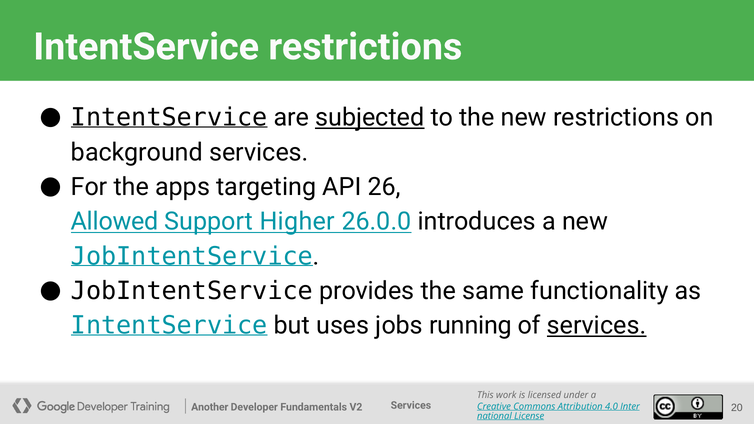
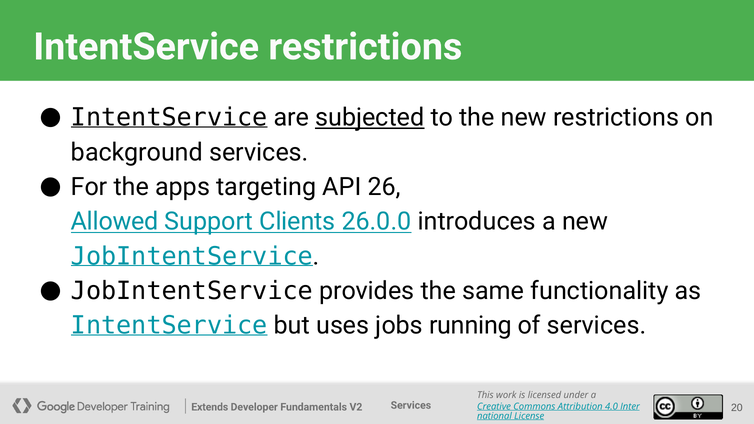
Higher: Higher -> Clients
services at (597, 326) underline: present -> none
Another: Another -> Extends
